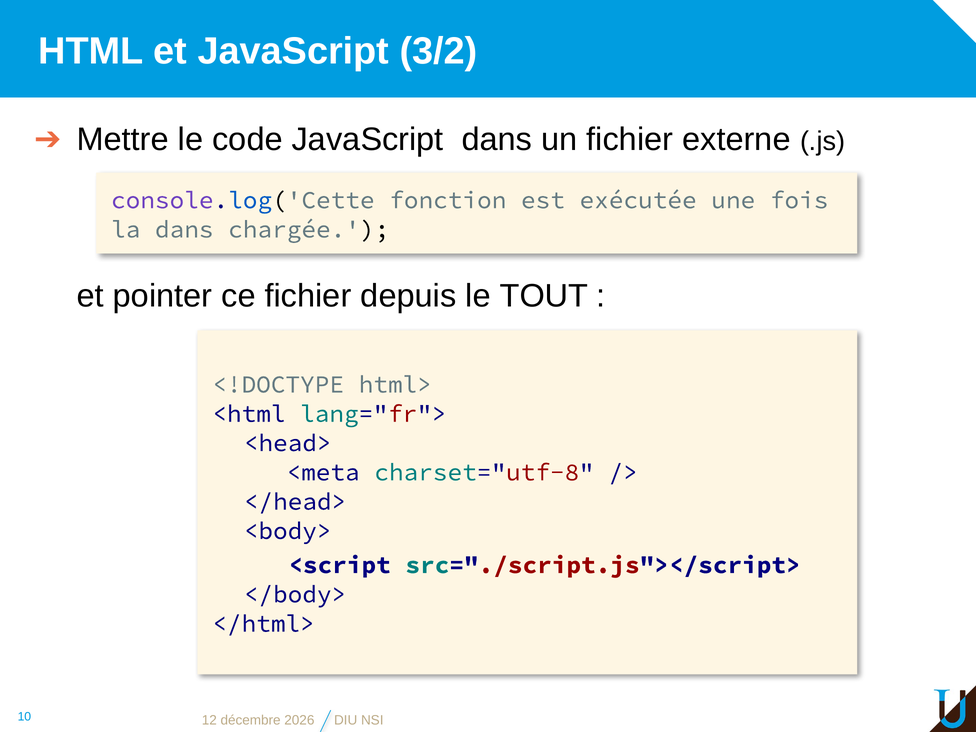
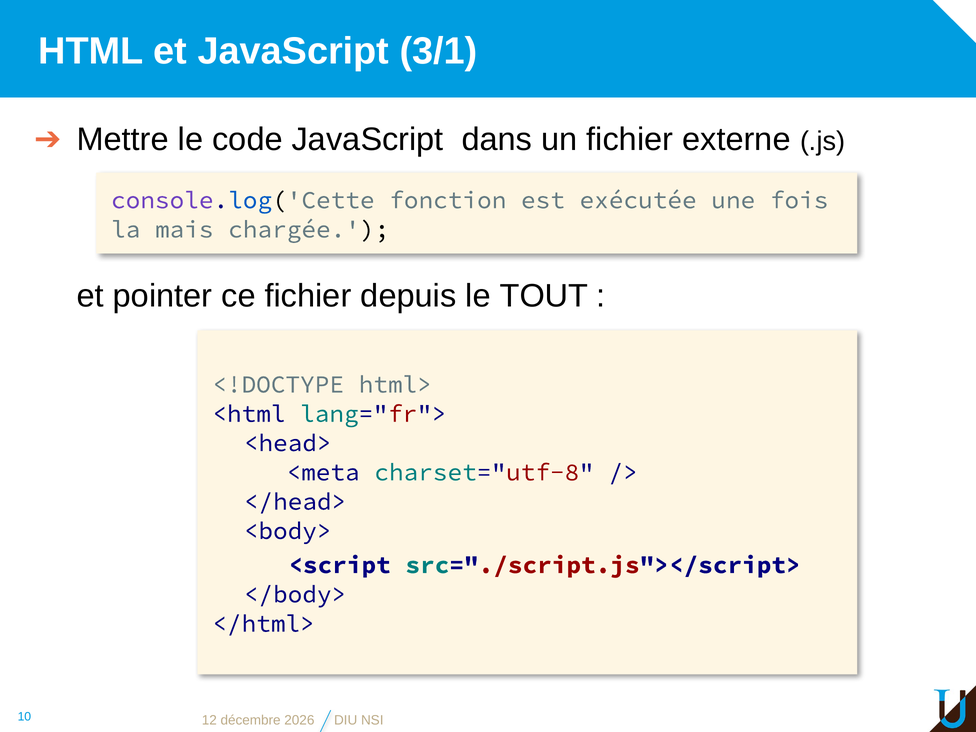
3/2: 3/2 -> 3/1
la dans: dans -> mais
